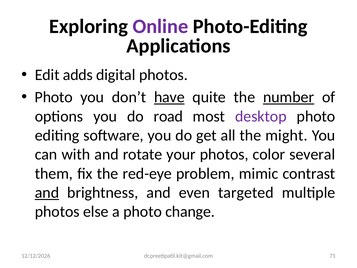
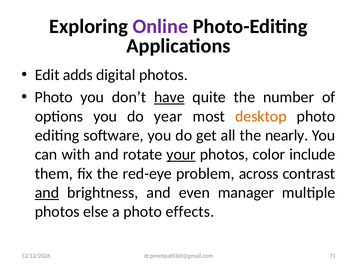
number underline: present -> none
road: road -> year
desktop colour: purple -> orange
might: might -> nearly
your underline: none -> present
several: several -> include
mimic: mimic -> across
targeted: targeted -> manager
change: change -> effects
